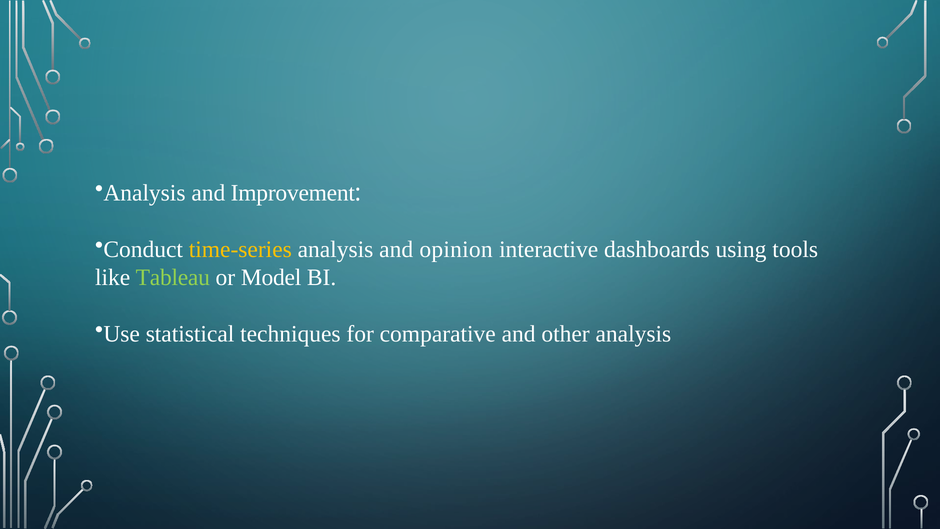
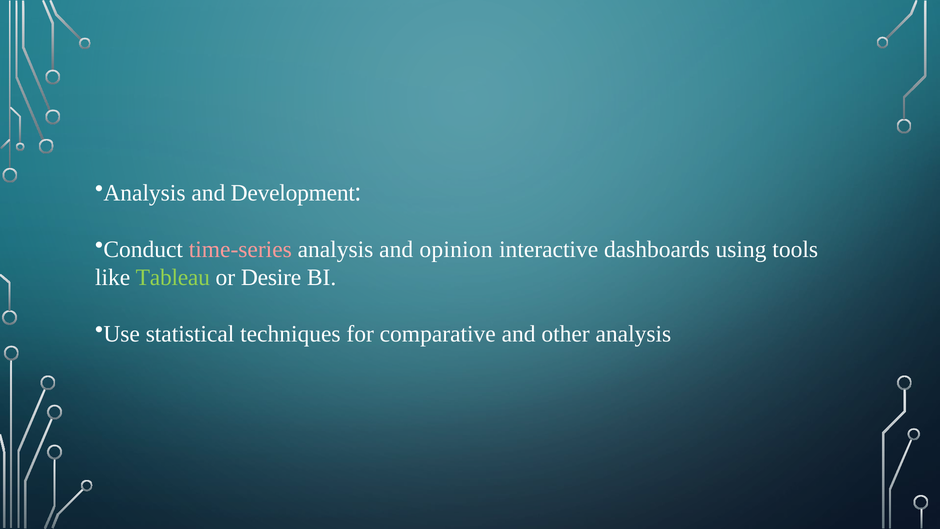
Improvement: Improvement -> Development
time-series colour: yellow -> pink
Model: Model -> Desire
